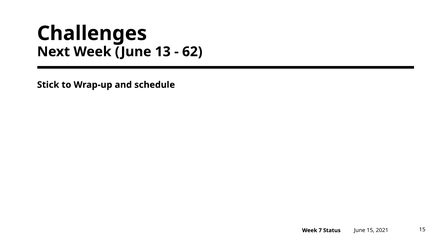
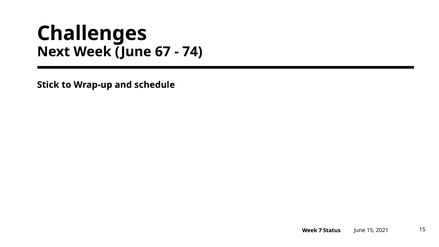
13: 13 -> 67
62: 62 -> 74
